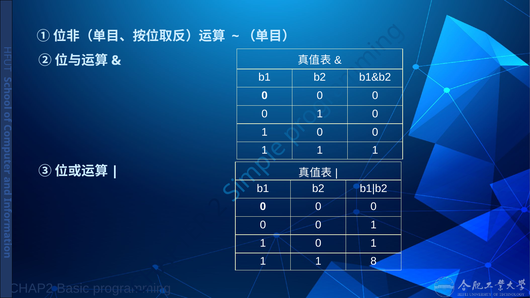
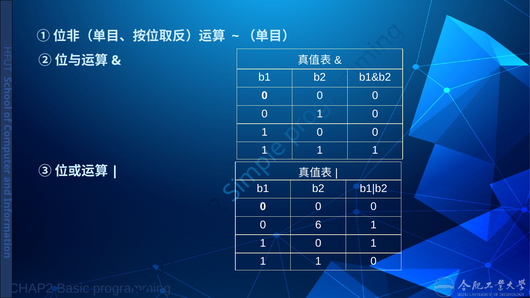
0 at (318, 225): 0 -> 6
8 at (374, 261): 8 -> 0
